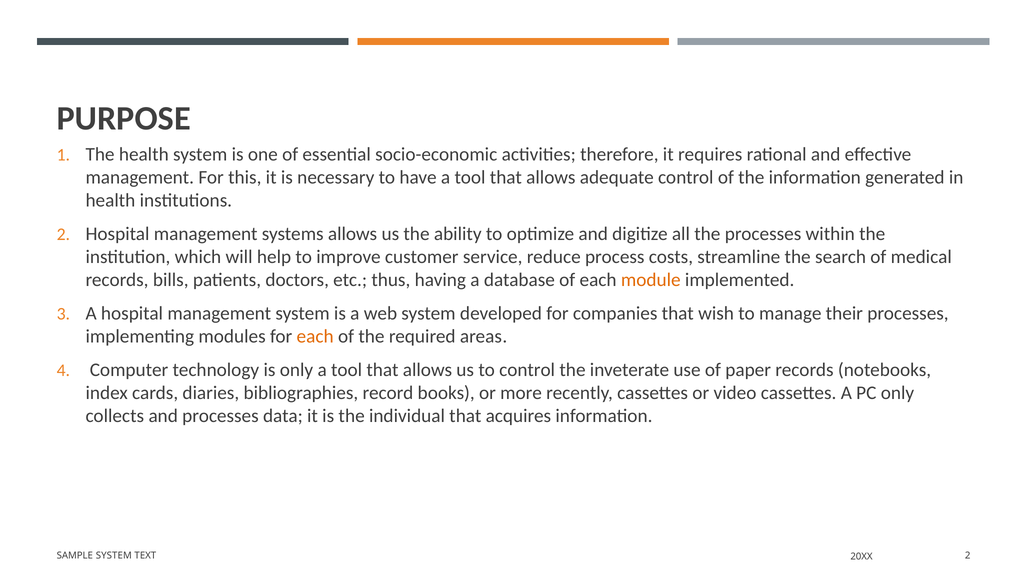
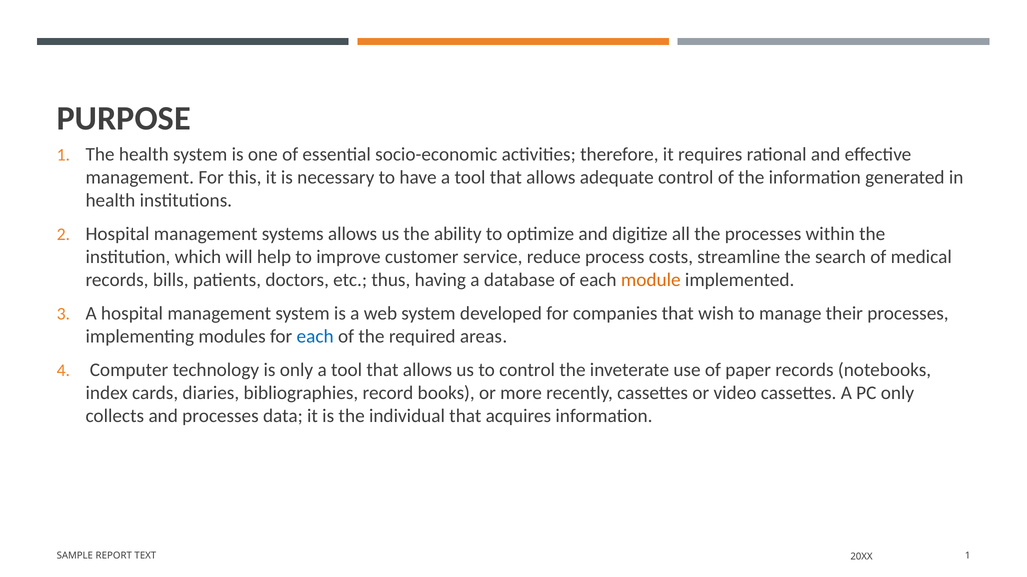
each at (315, 337) colour: orange -> blue
SAMPLE SYSTEM: SYSTEM -> REPORT
TEXT 2: 2 -> 1
